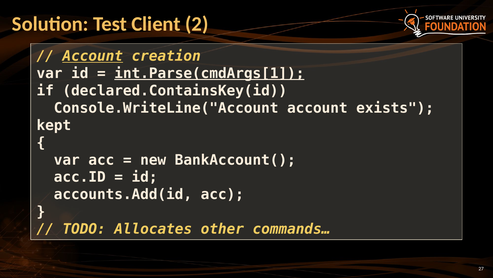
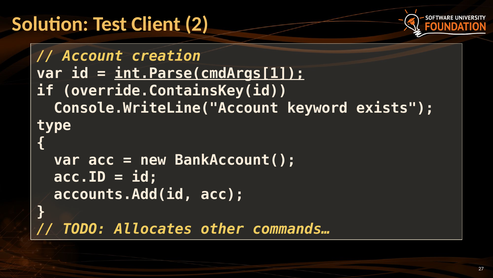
Account at (93, 56) underline: present -> none
declared.ContainsKey(id: declared.ContainsKey(id -> override.ContainsKey(id
Console.WriteLine("Account account: account -> keyword
kept: kept -> type
